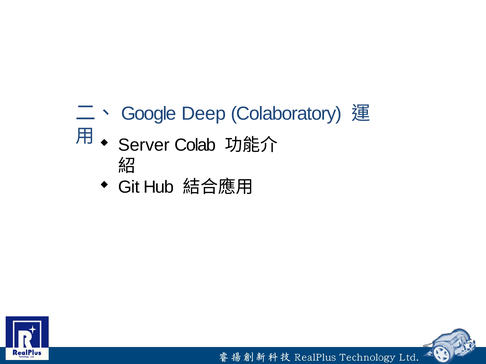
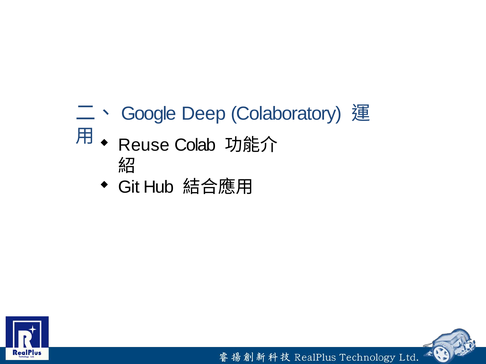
Server: Server -> Reuse
